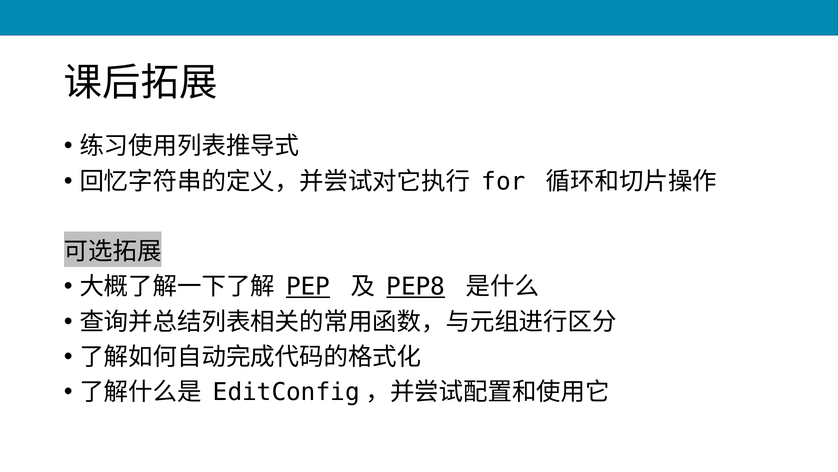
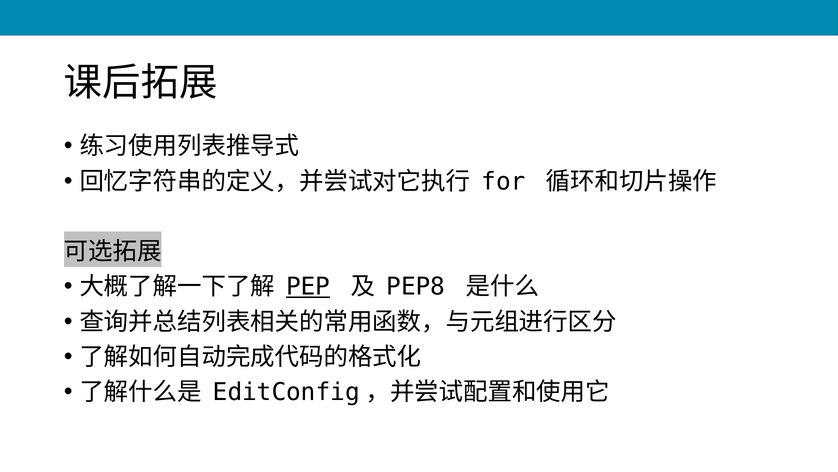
PEP8 underline: present -> none
